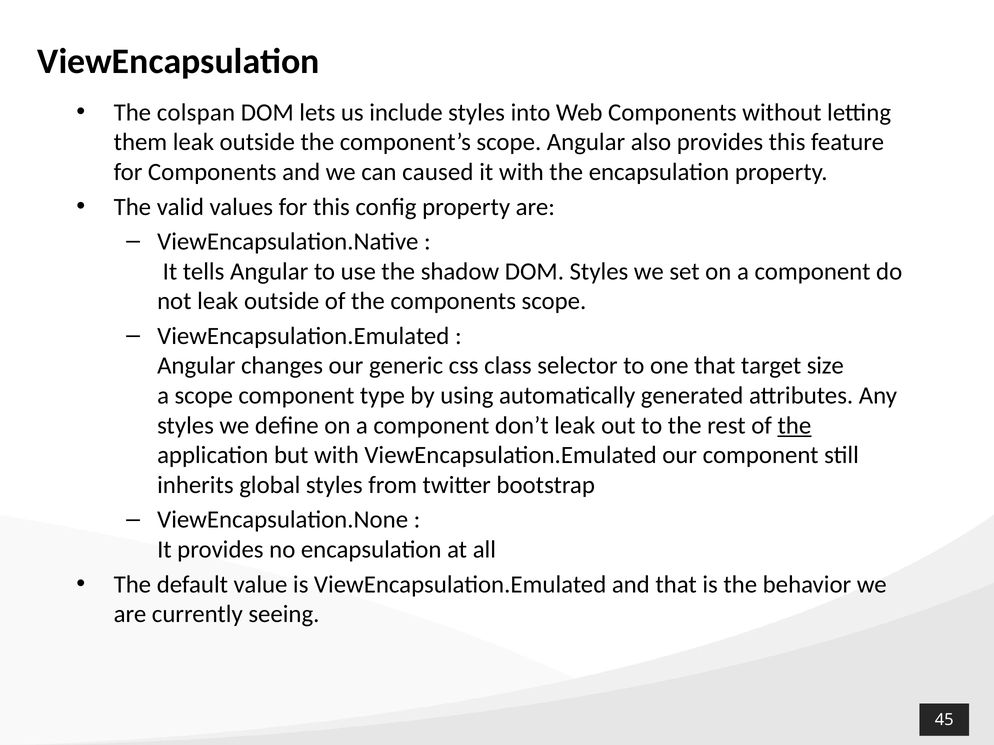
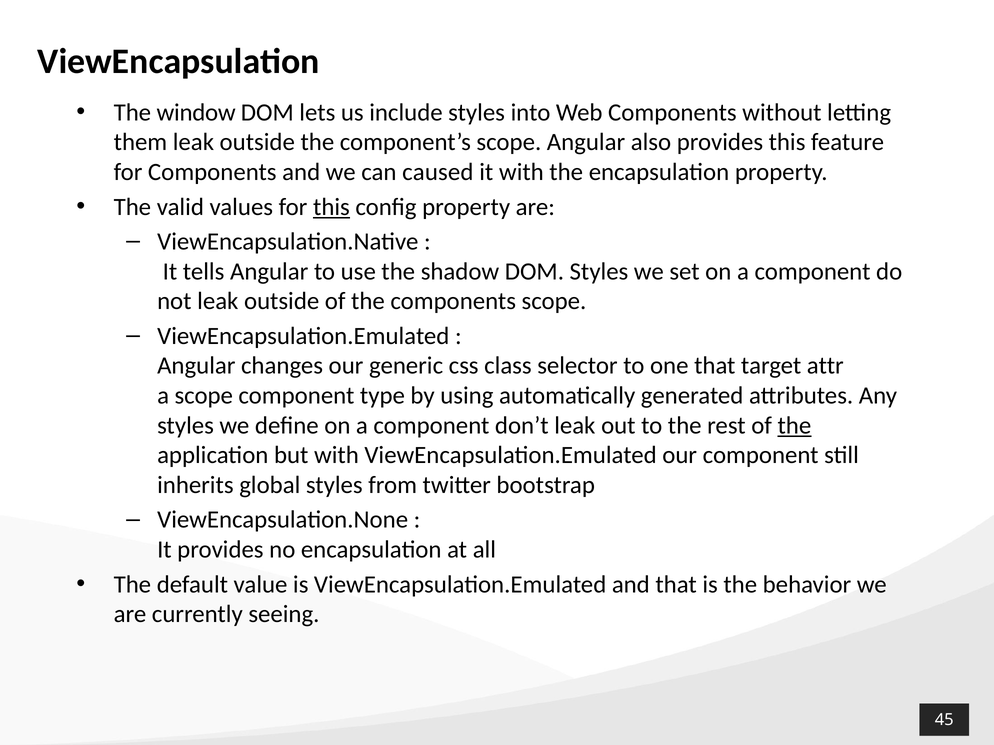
colspan: colspan -> window
this at (331, 207) underline: none -> present
size: size -> attr
